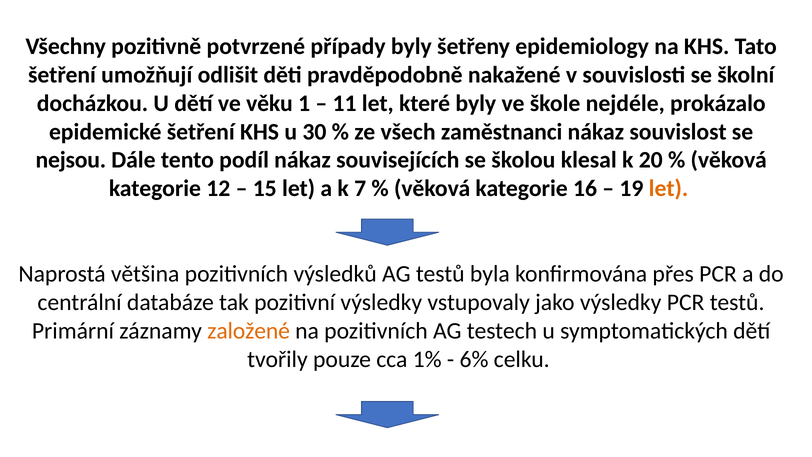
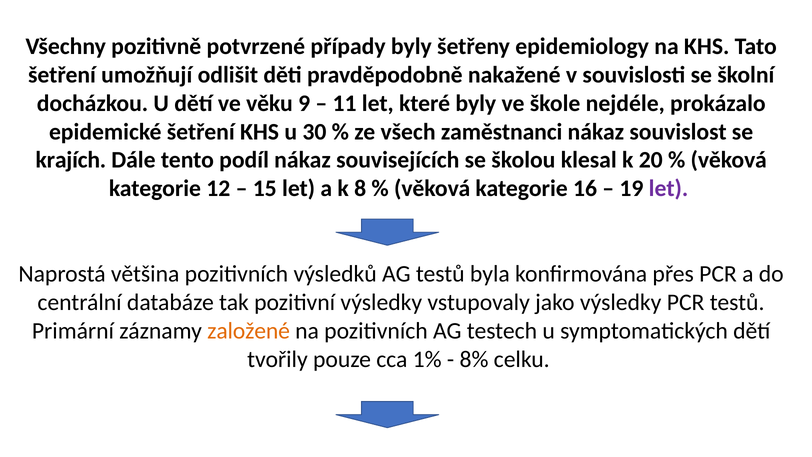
1: 1 -> 9
nejsou: nejsou -> krajích
7: 7 -> 8
let at (668, 189) colour: orange -> purple
6%: 6% -> 8%
